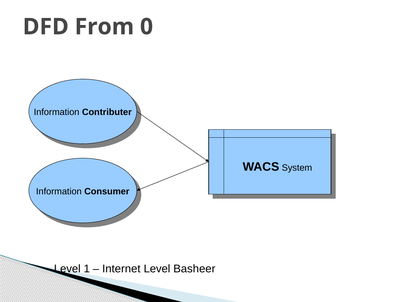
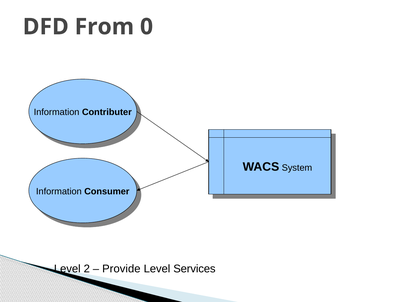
1: 1 -> 2
Internet: Internet -> Provide
Basheer: Basheer -> Services
